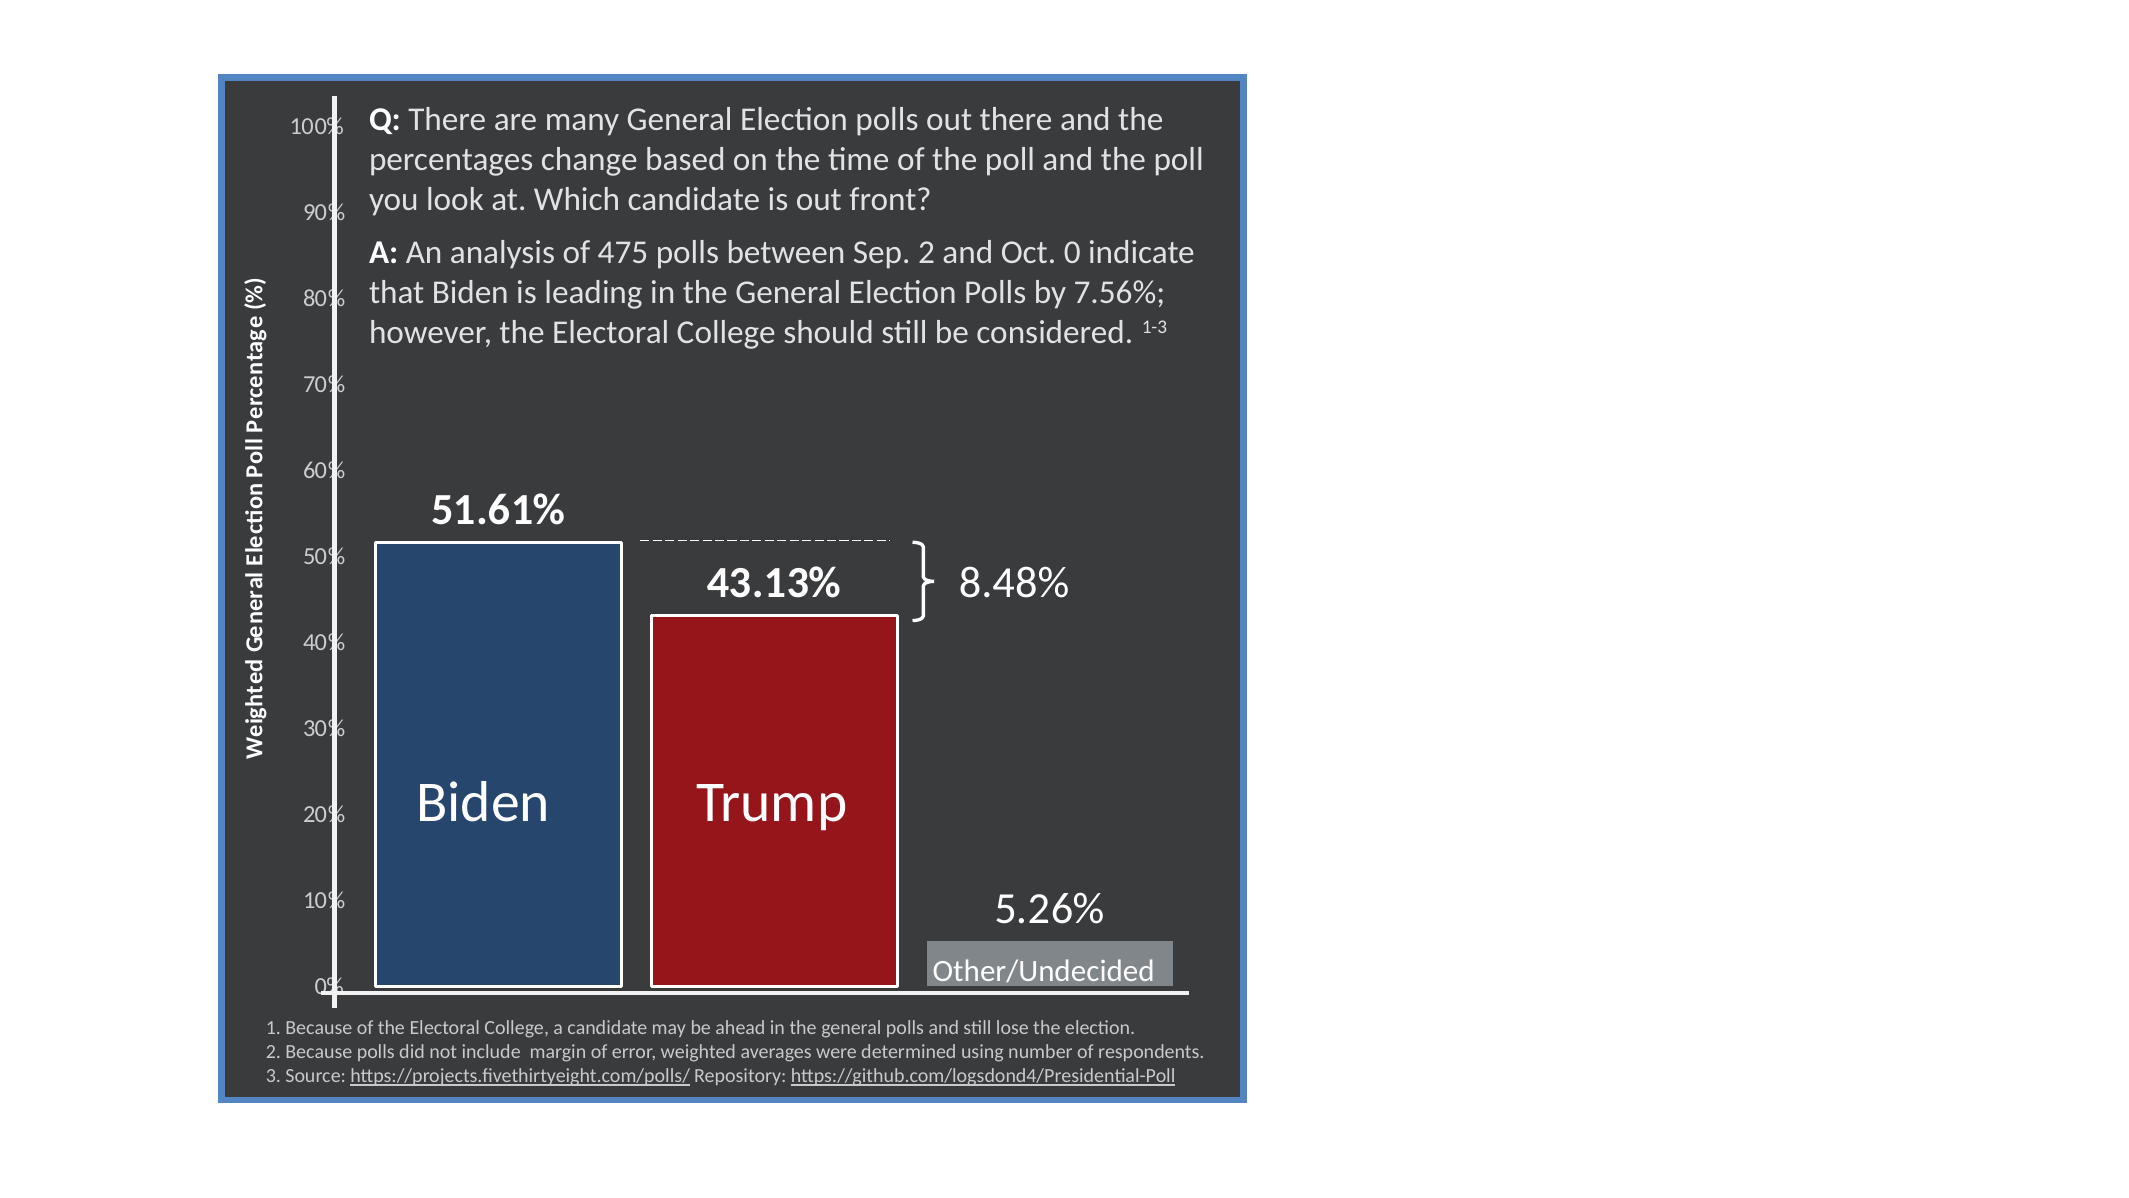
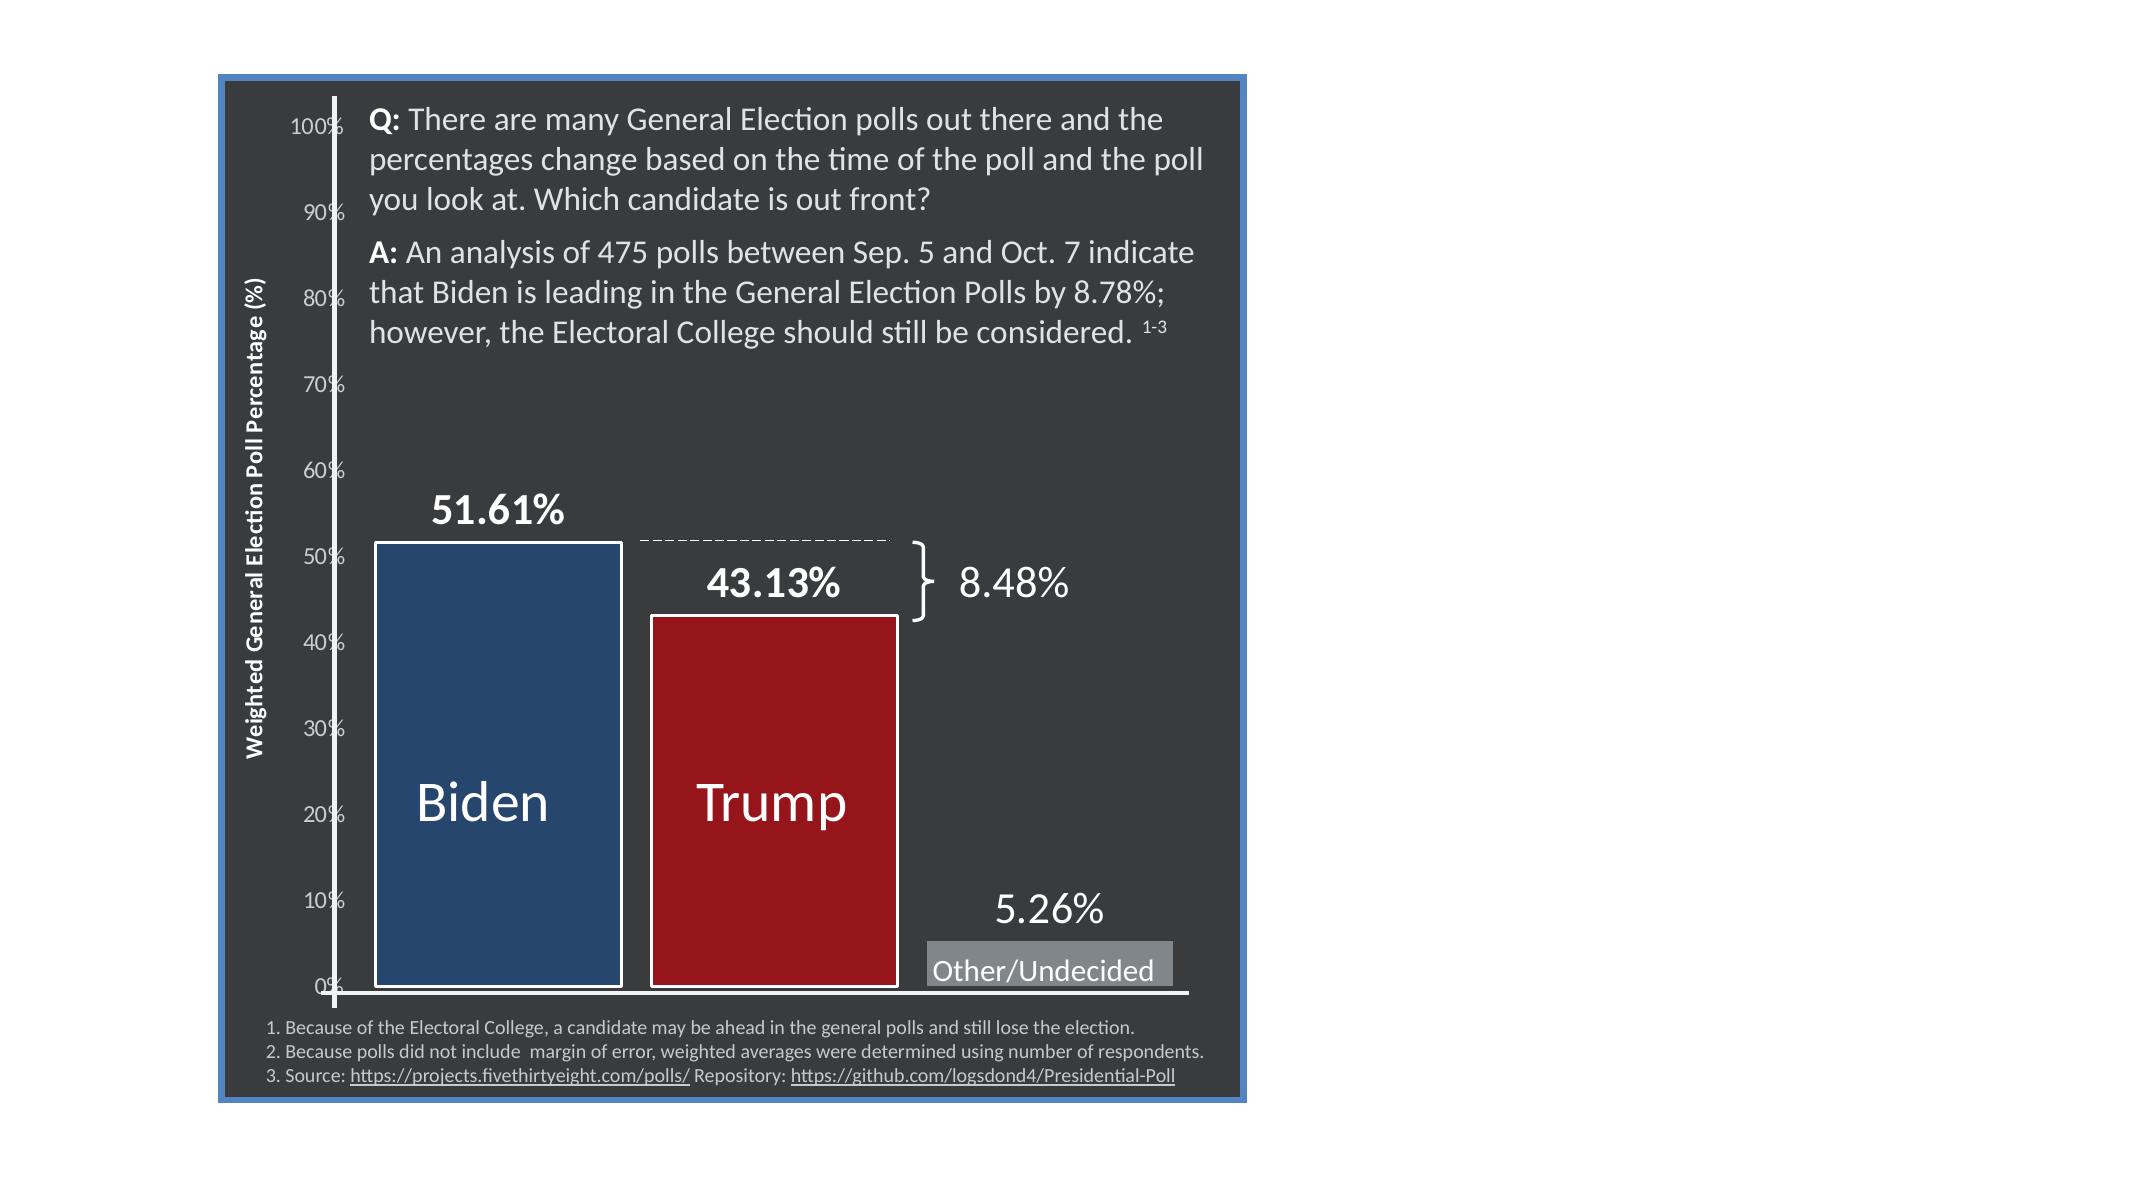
Sep 2: 2 -> 5
0: 0 -> 7
7.56%: 7.56% -> 8.78%
